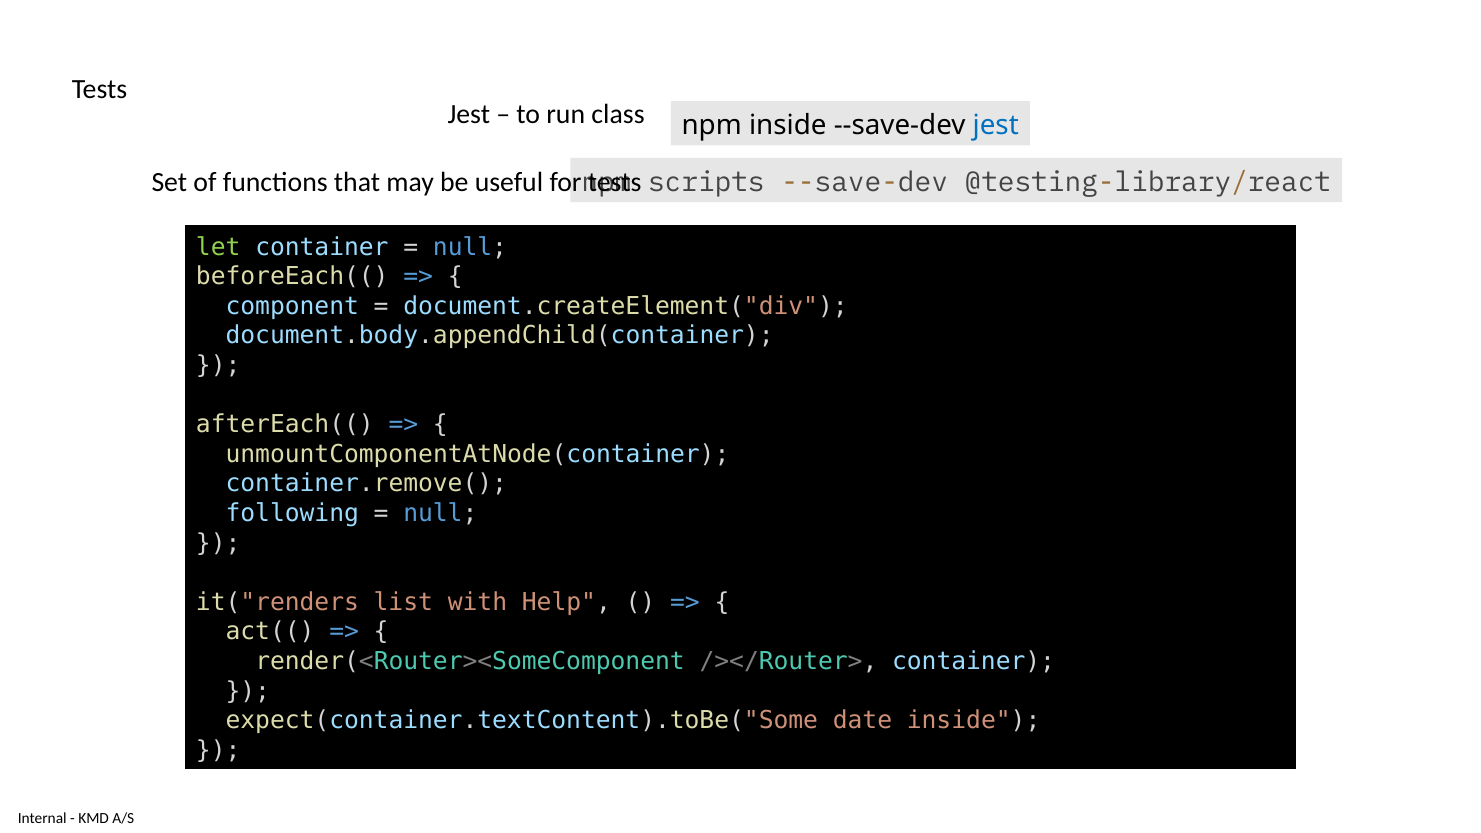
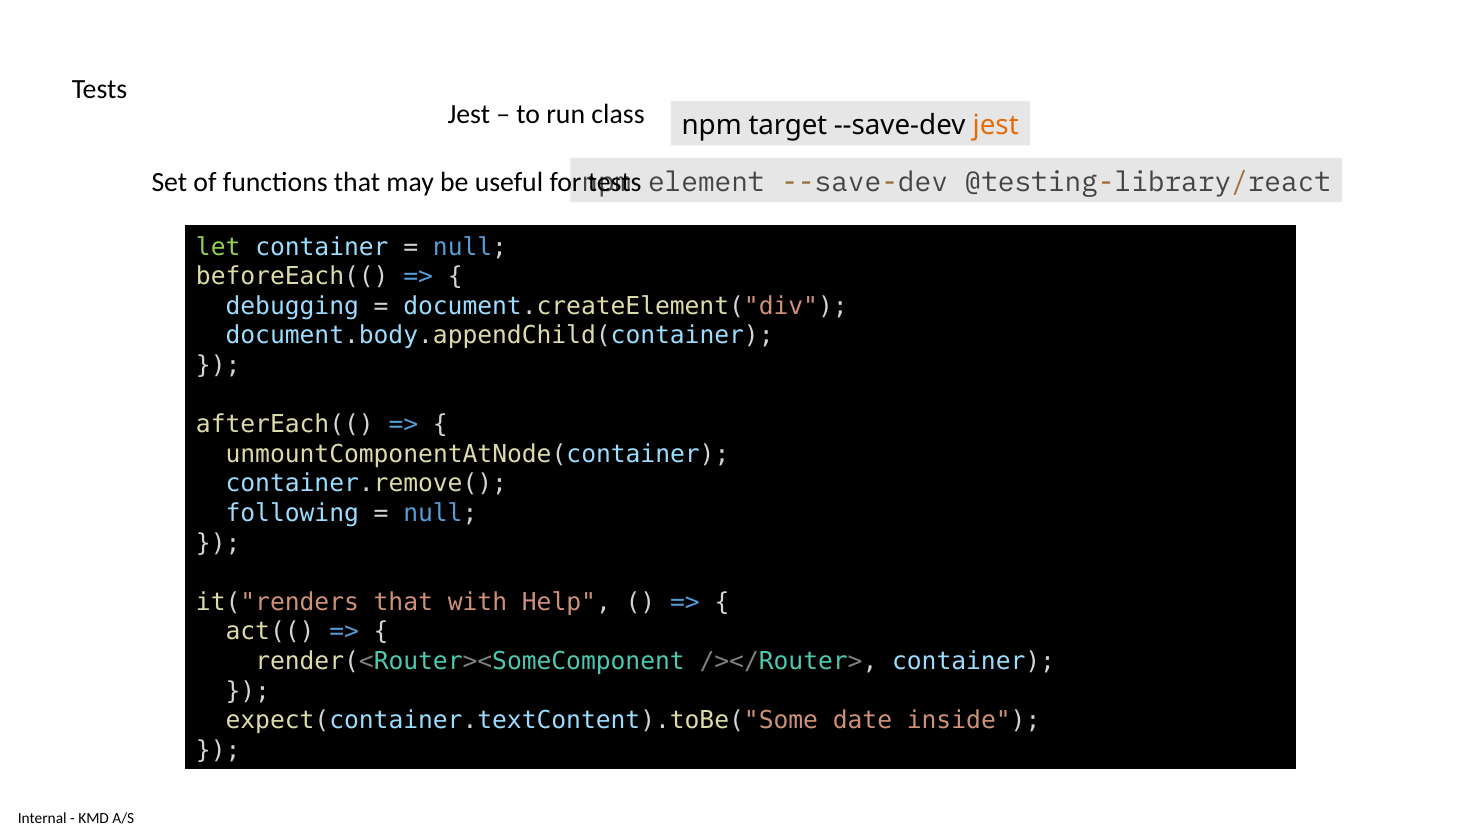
npm inside: inside -> target
jest at (996, 125) colour: blue -> orange
scripts: scripts -> element
component: component -> debugging
it("renders list: list -> that
